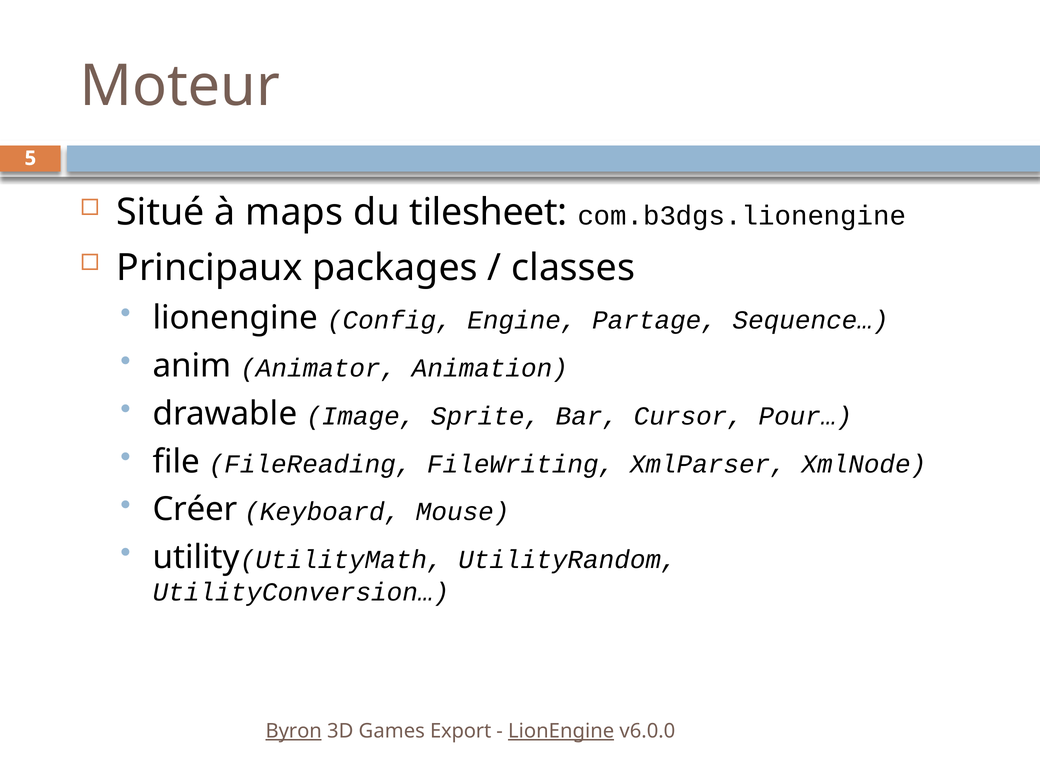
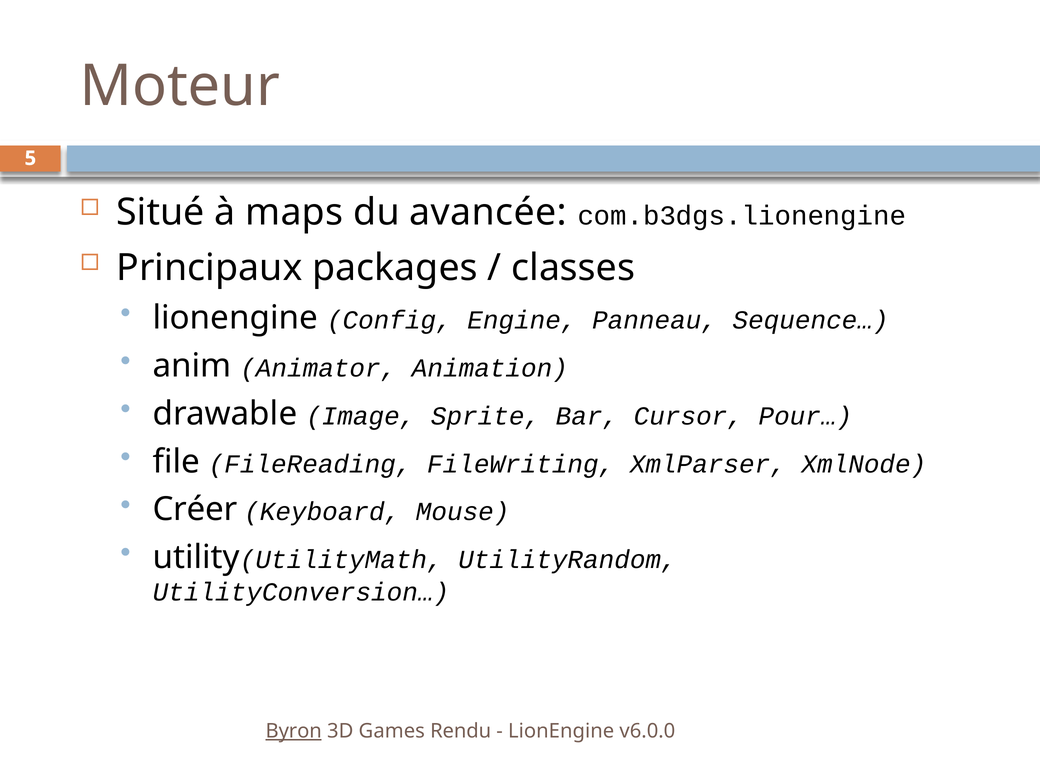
tilesheet: tilesheet -> avancée
Partage: Partage -> Panneau
Export: Export -> Rendu
LionEngine at (561, 731) underline: present -> none
